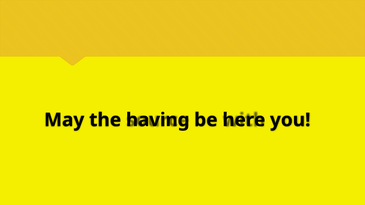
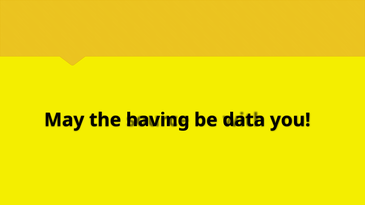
here: here -> data
